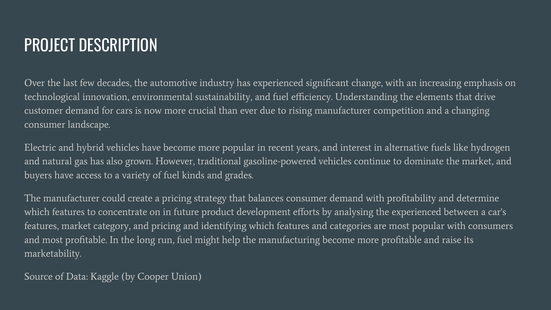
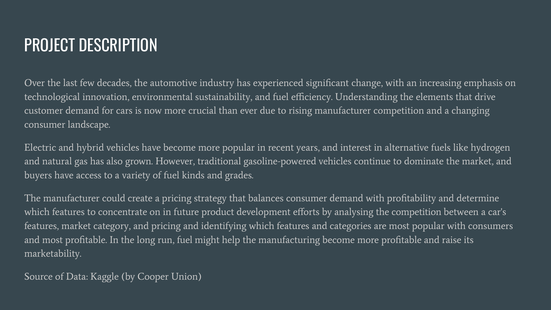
the experienced: experienced -> competition
